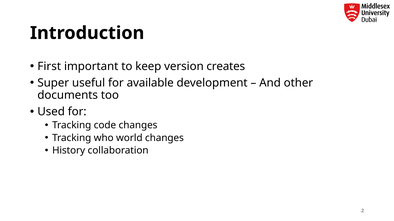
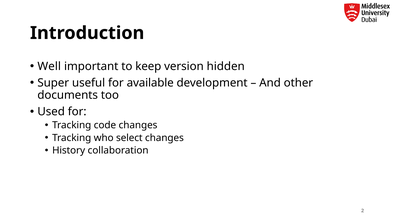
First: First -> Well
creates: creates -> hidden
world: world -> select
